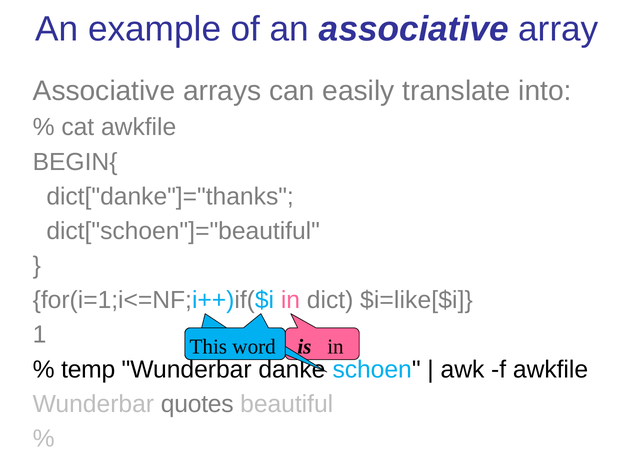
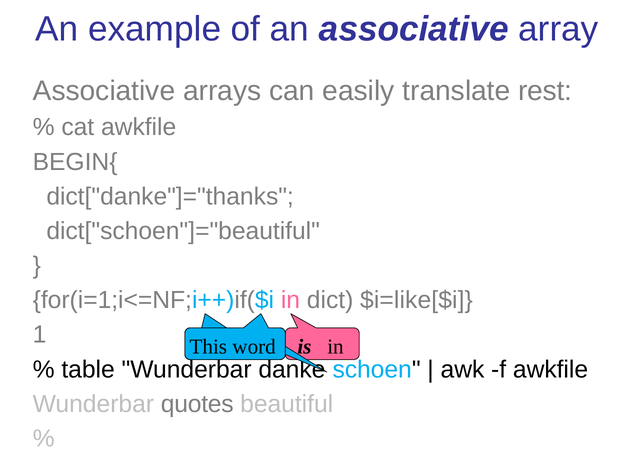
into: into -> rest
temp: temp -> table
